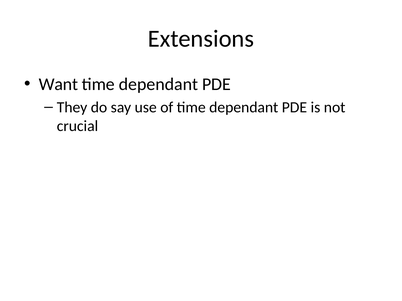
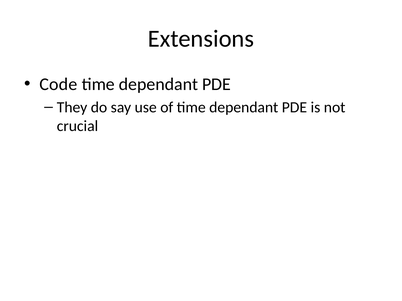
Want: Want -> Code
